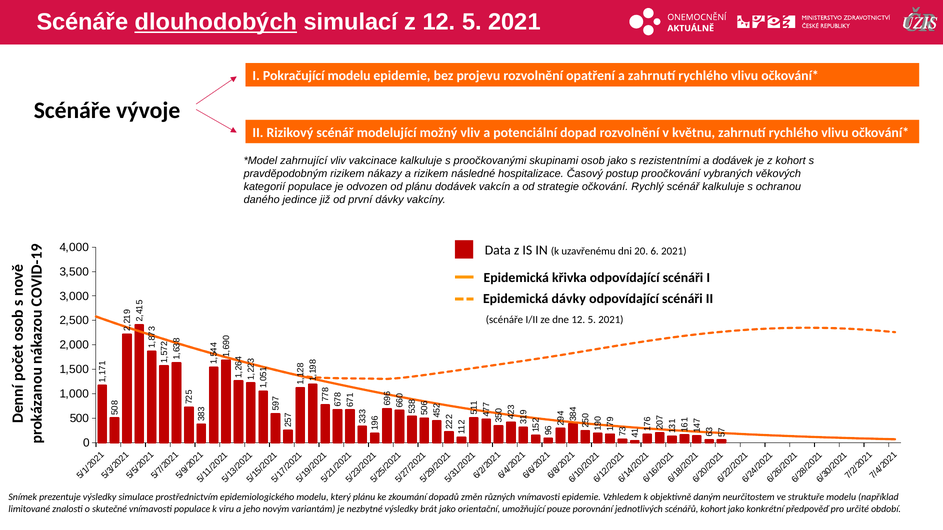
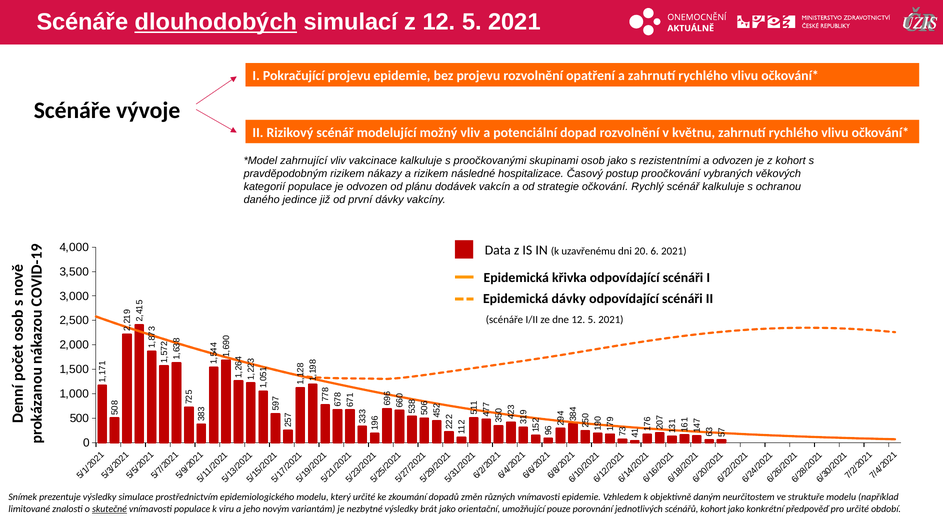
Pokračující modelu: modelu -> projevu
a dodávek: dodávek -> odvozen
který plánu: plánu -> určité
skutečné underline: none -> present
